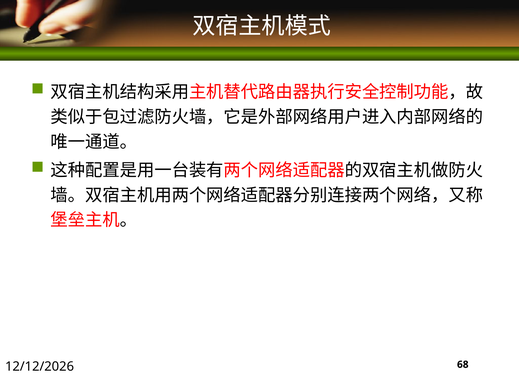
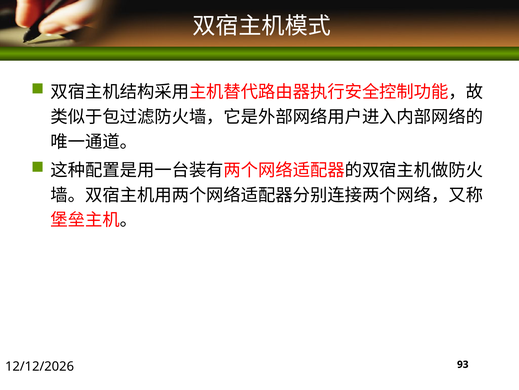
68: 68 -> 93
